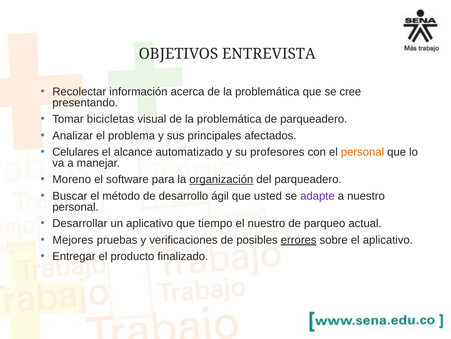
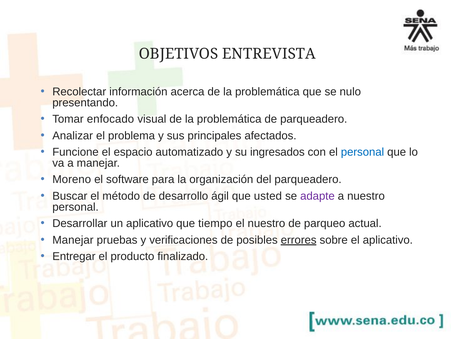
cree: cree -> nulo
bicicletas: bicicletas -> enfocado
Celulares: Celulares -> Funcione
alcance: alcance -> espacio
profesores: profesores -> ingresados
personal at (362, 152) colour: orange -> blue
organización underline: present -> none
Mejores at (73, 239): Mejores -> Manejar
